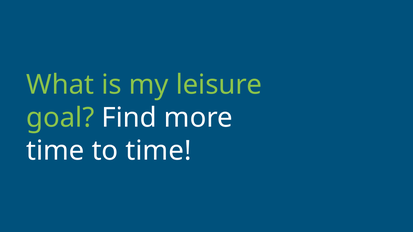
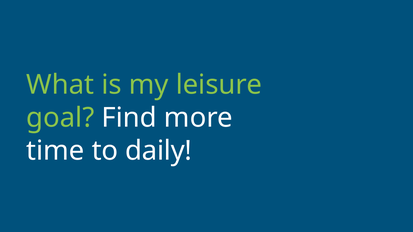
to time: time -> daily
